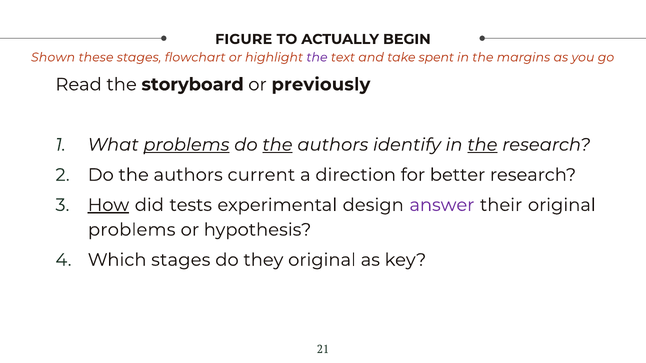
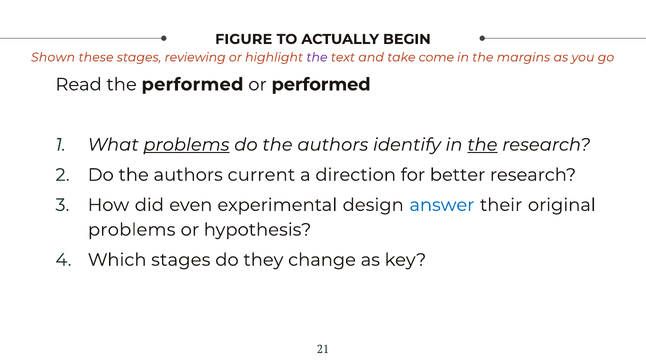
flowchart: flowchart -> reviewing
spent: spent -> come
the storyboard: storyboard -> performed
or previously: previously -> performed
the at (277, 145) underline: present -> none
How underline: present -> none
tests: tests -> even
answer colour: purple -> blue
they original: original -> change
